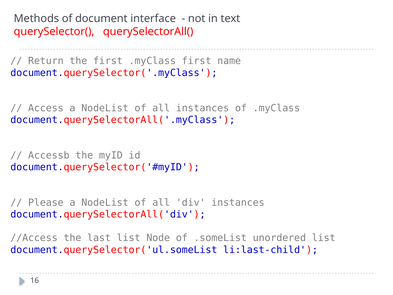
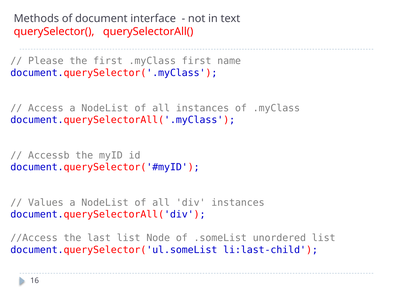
Return: Return -> Please
Please: Please -> Values
